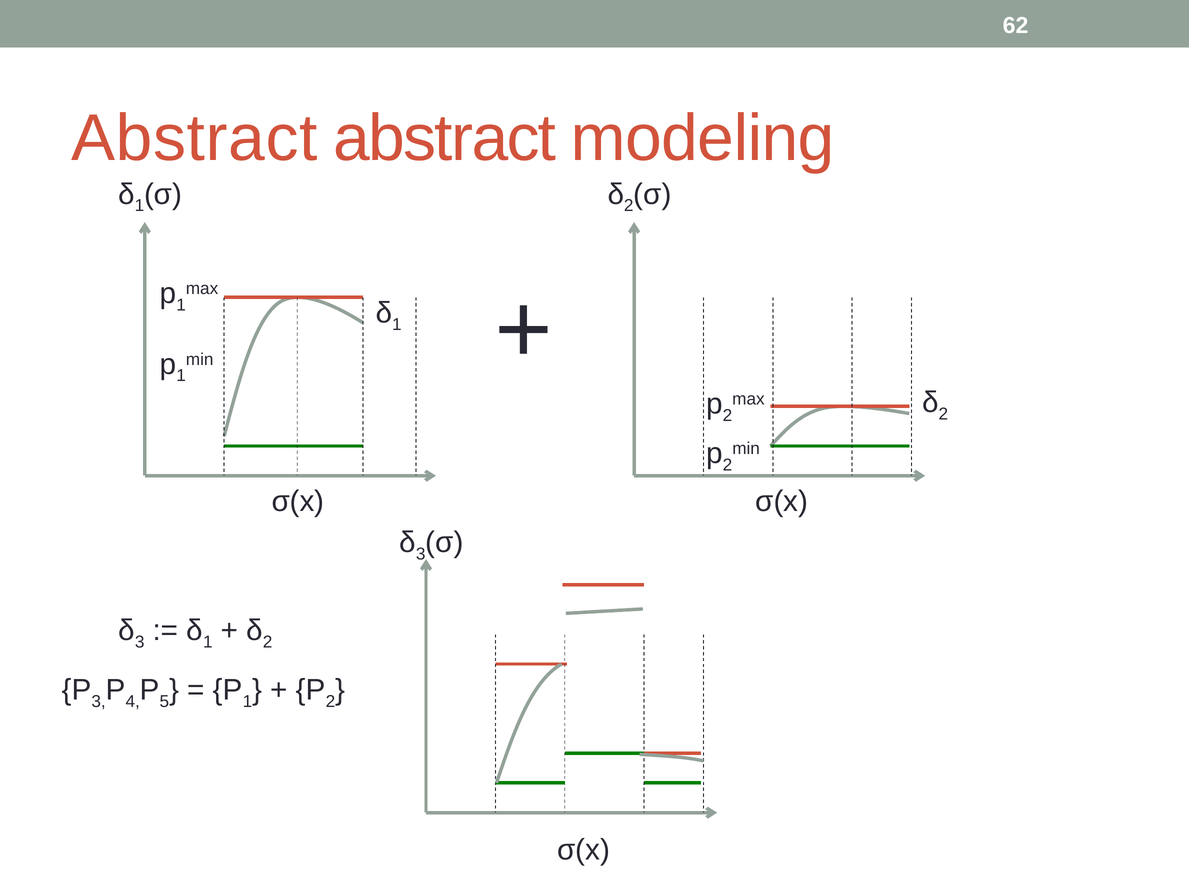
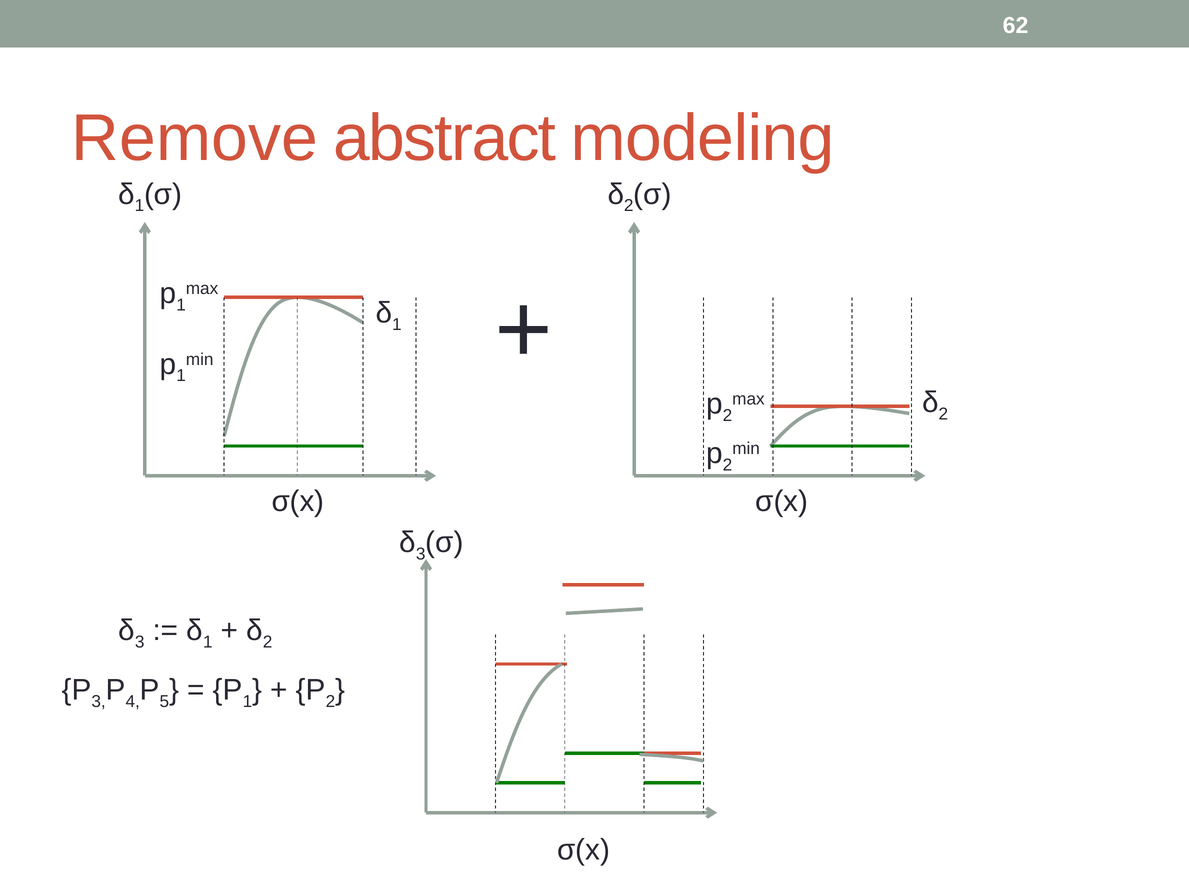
Abstract at (194, 138): Abstract -> Remove
